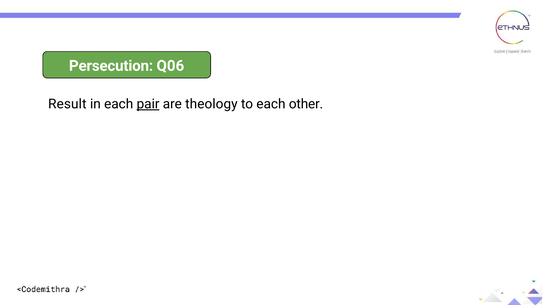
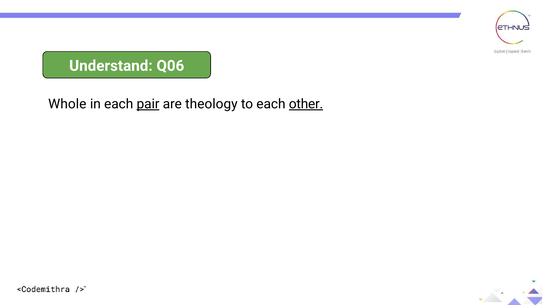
Persecution: Persecution -> Understand
Result: Result -> Whole
other underline: none -> present
